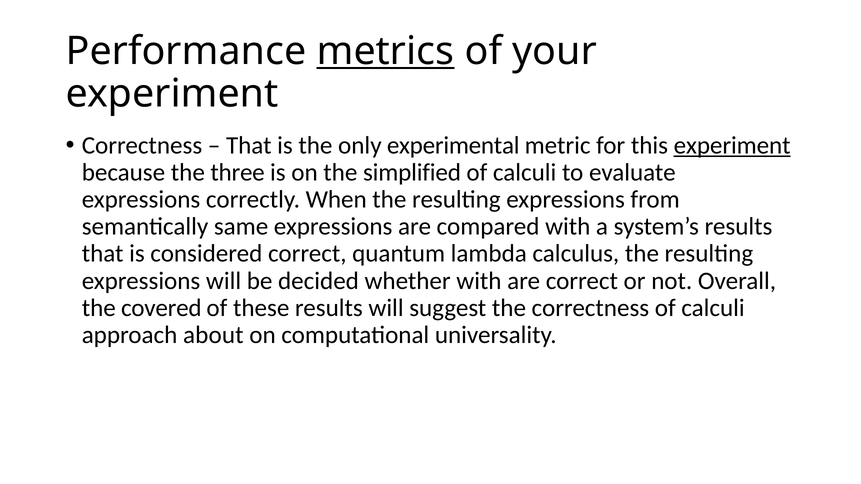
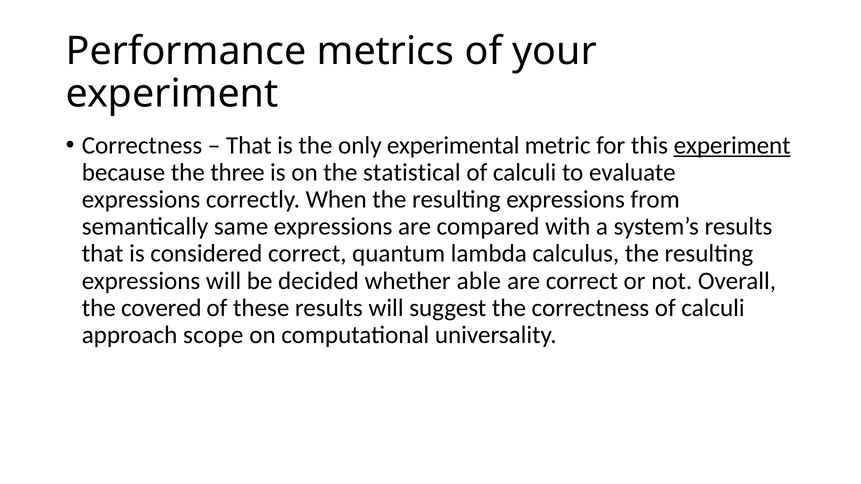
metrics underline: present -> none
simplified: simplified -> statistical
whether with: with -> able
about: about -> scope
